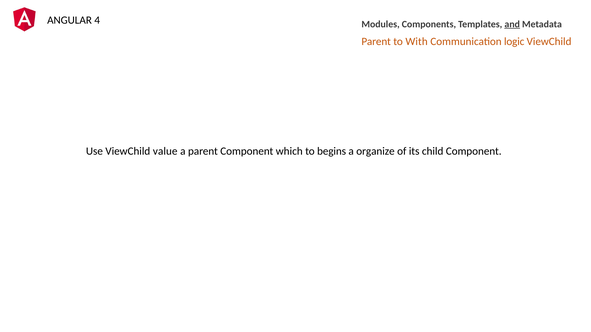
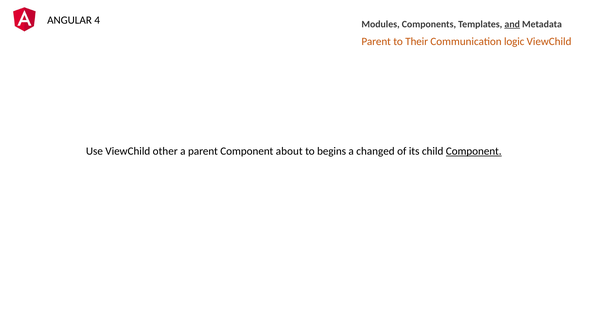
With: With -> Their
value: value -> other
which: which -> about
organize: organize -> changed
Component at (474, 151) underline: none -> present
